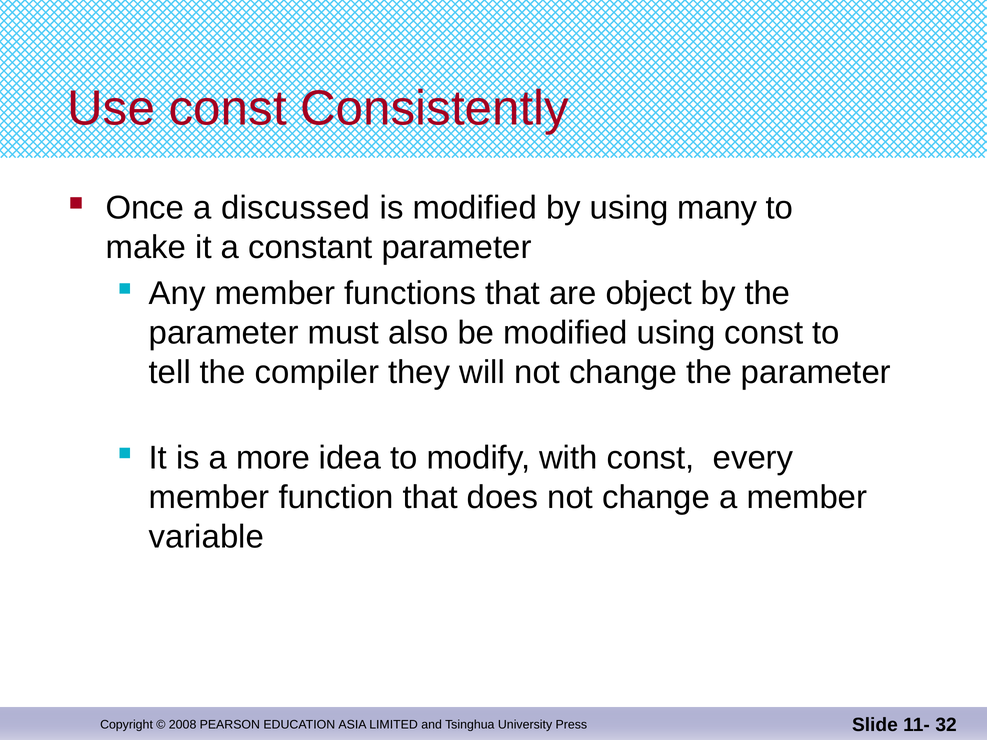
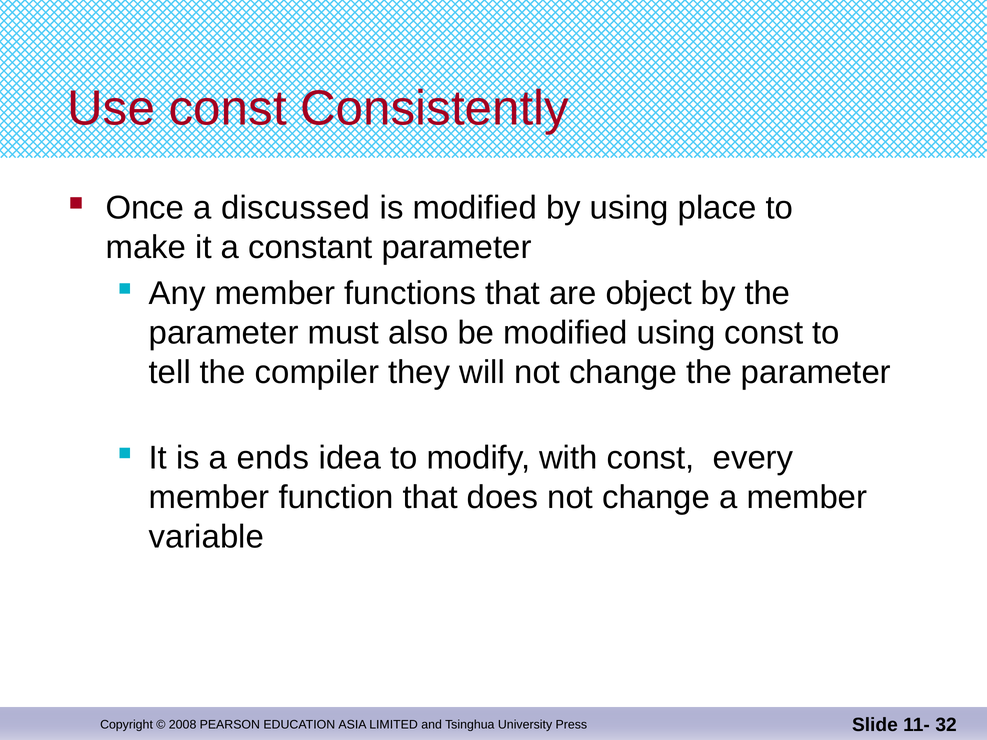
many: many -> place
more: more -> ends
